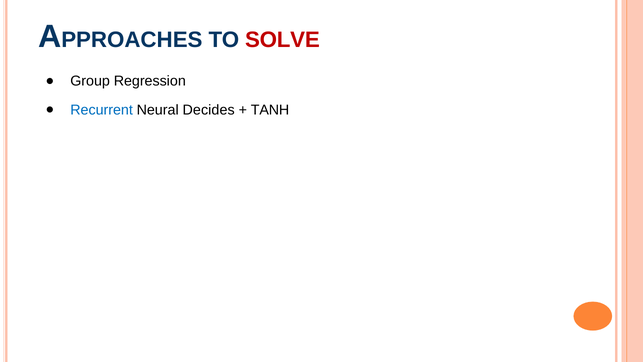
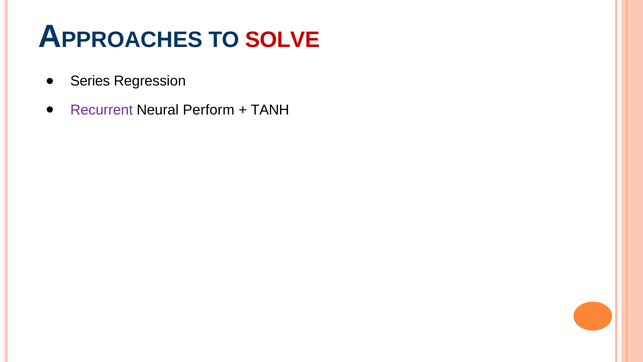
Group: Group -> Series
Recurrent colour: blue -> purple
Decides: Decides -> Perform
